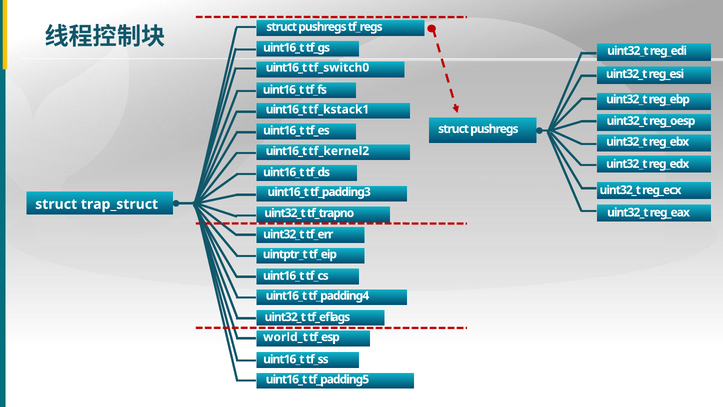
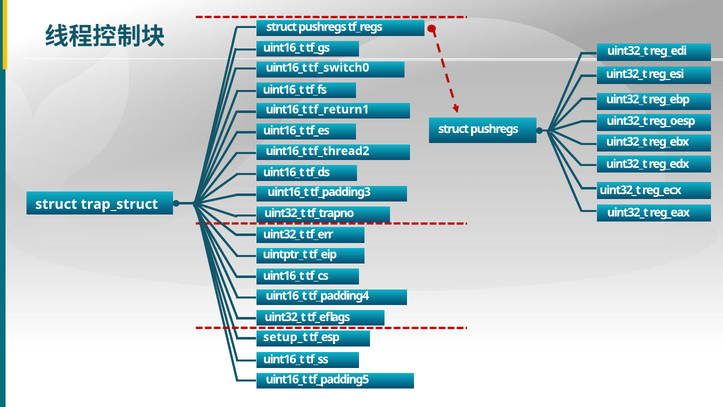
tf_kstack1: tf_kstack1 -> tf_return1
tf_kernel2: tf_kernel2 -> tf_thread2
world_t: world_t -> setup_t
